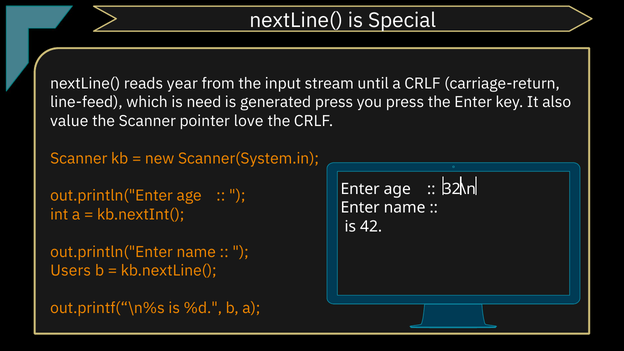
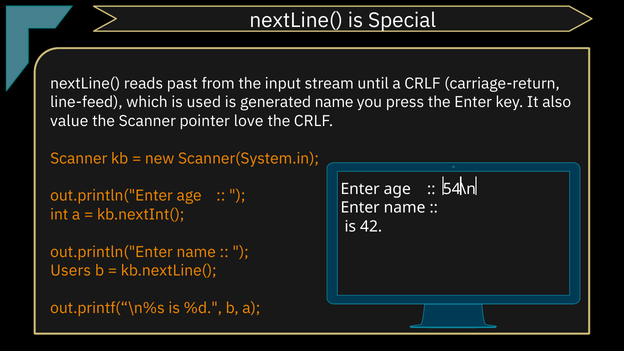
year: year -> past
need: need -> used
generated press: press -> name
32\n: 32\n -> 54\n
